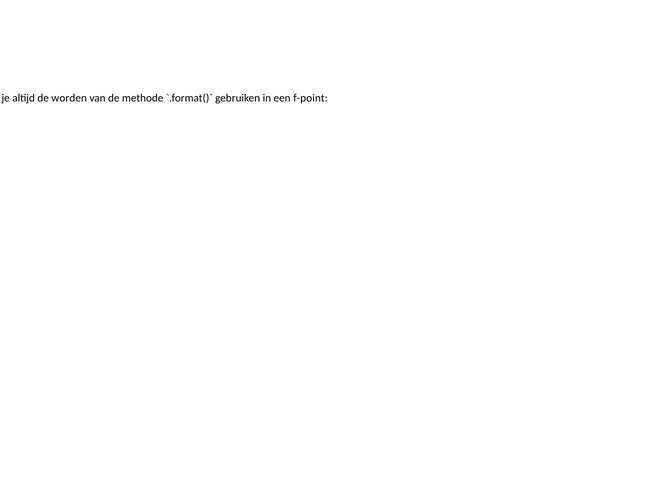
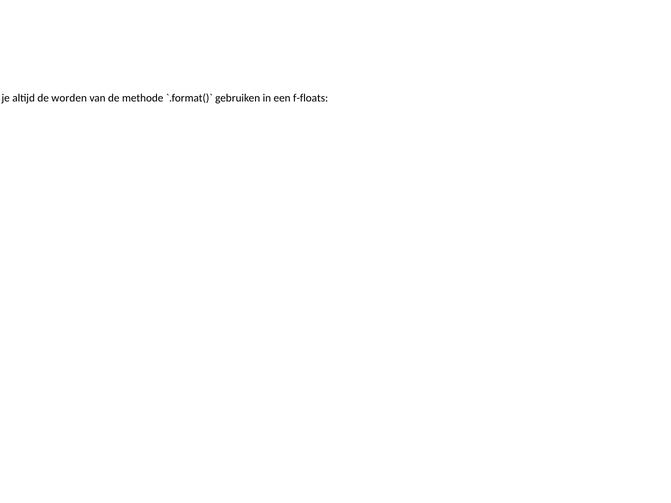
f-point: f-point -> f-floats
